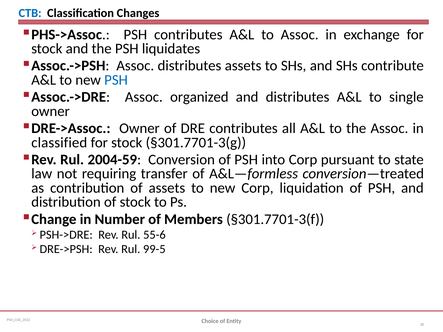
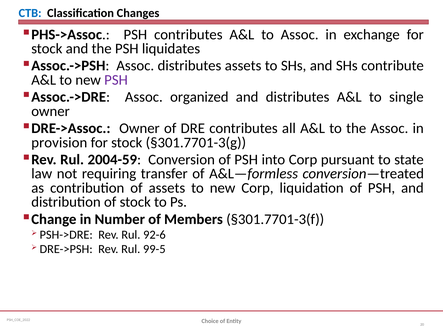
PSH at (116, 80) colour: blue -> purple
classified: classified -> provision
55-6: 55-6 -> 92-6
